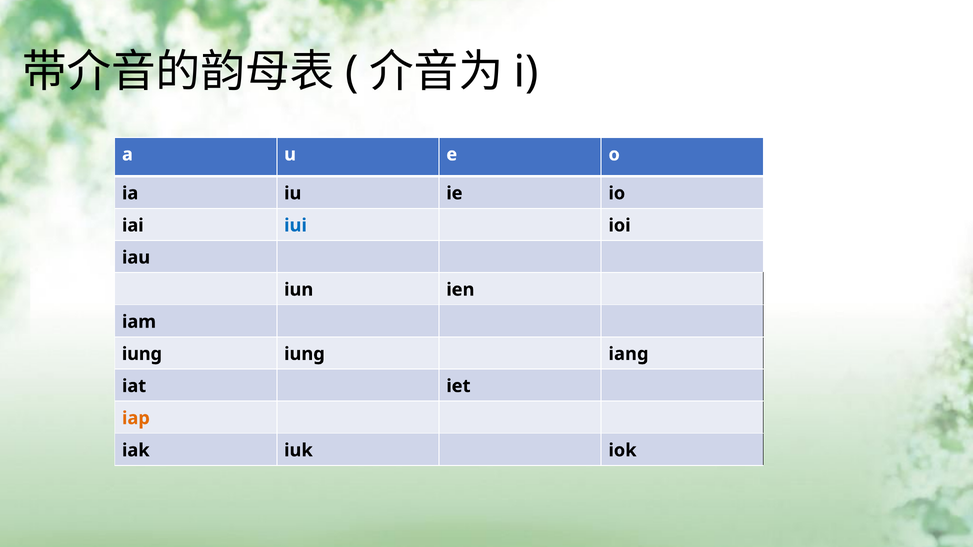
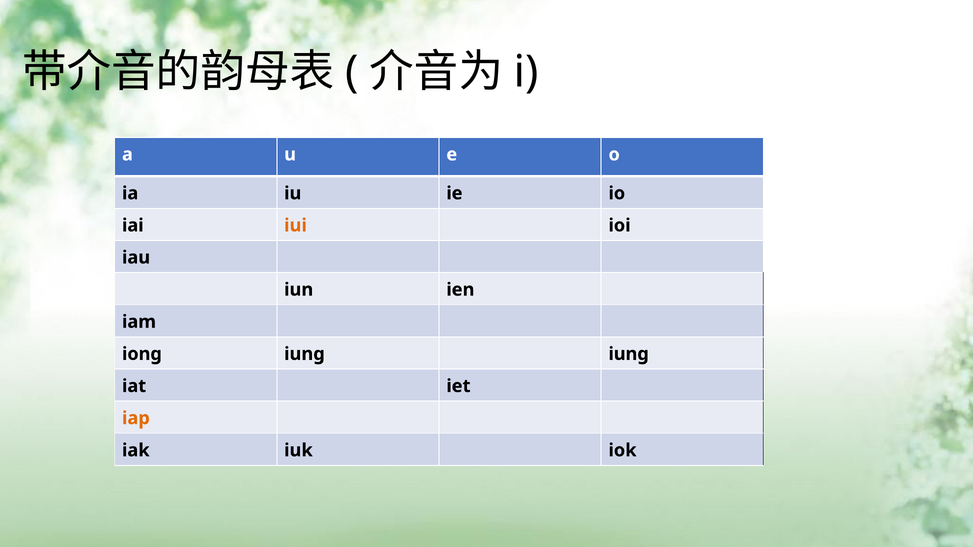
iui colour: blue -> orange
iung at (142, 354): iung -> iong
iung iang: iang -> iung
